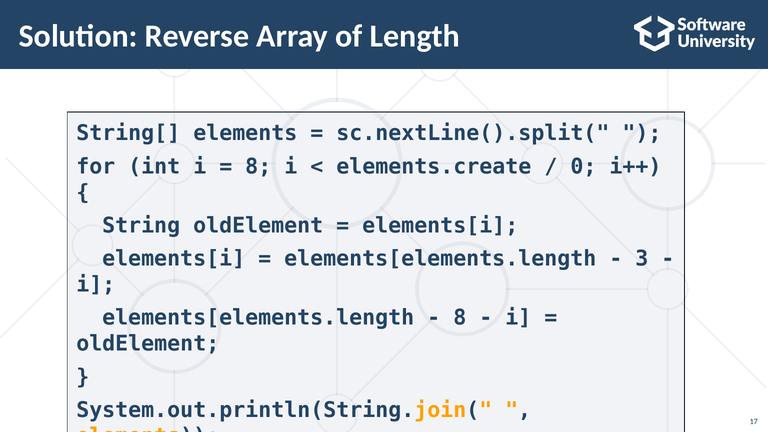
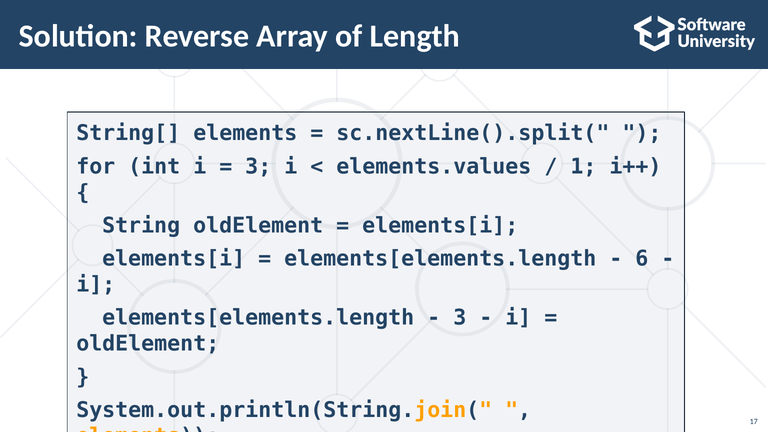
8 at (258, 166): 8 -> 3
elements.create: elements.create -> elements.values
0: 0 -> 1
3: 3 -> 6
8 at (460, 318): 8 -> 3
